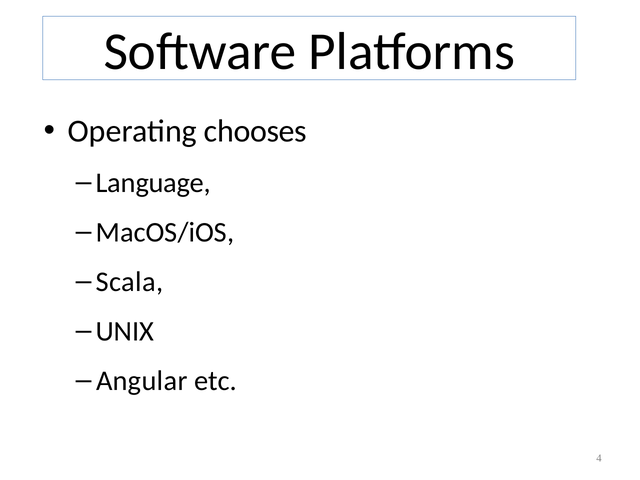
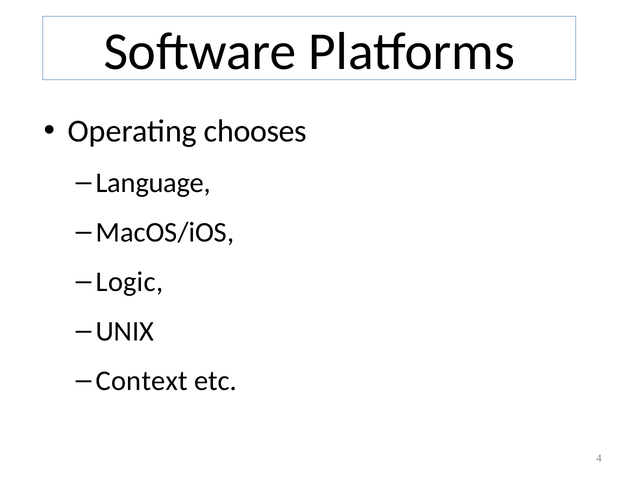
Scala: Scala -> Logic
Angular: Angular -> Context
